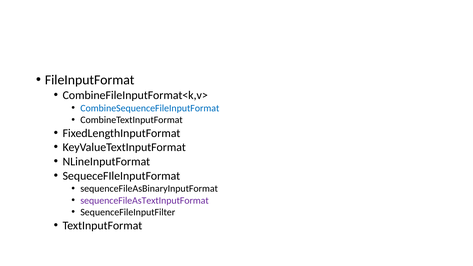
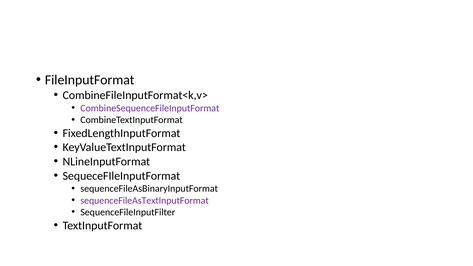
CombineSequenceFileInputFormat colour: blue -> purple
